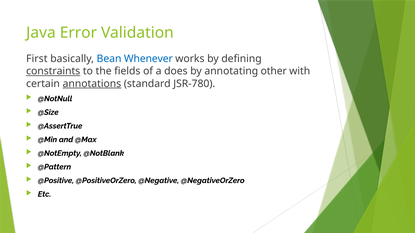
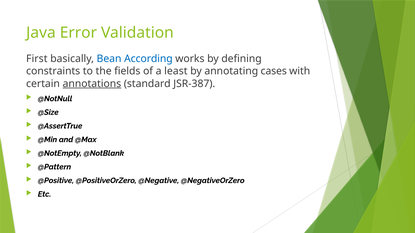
Whenever: Whenever -> According
constraints underline: present -> none
does: does -> least
other: other -> cases
JSR-780: JSR-780 -> JSR-387
